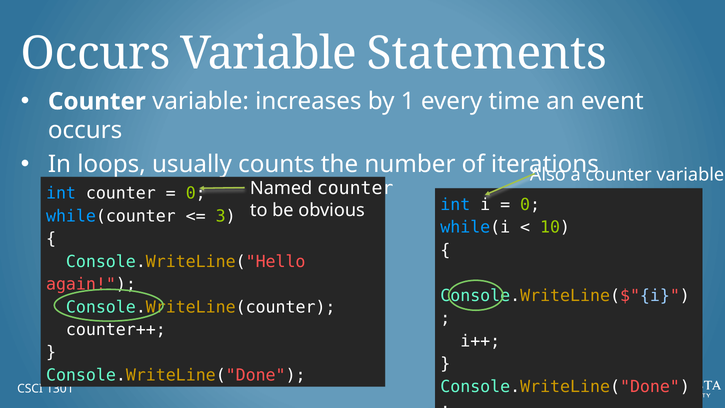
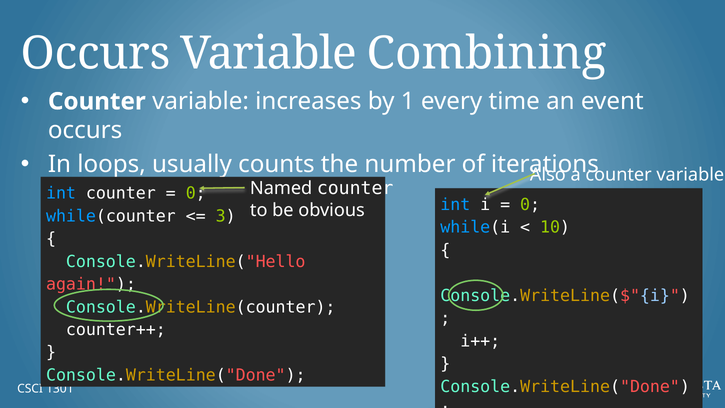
Statements: Statements -> Combining
